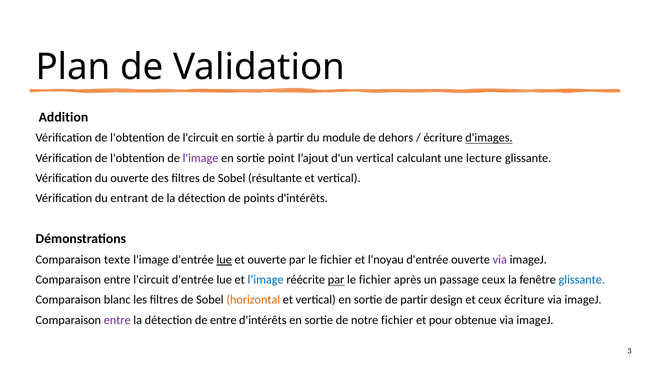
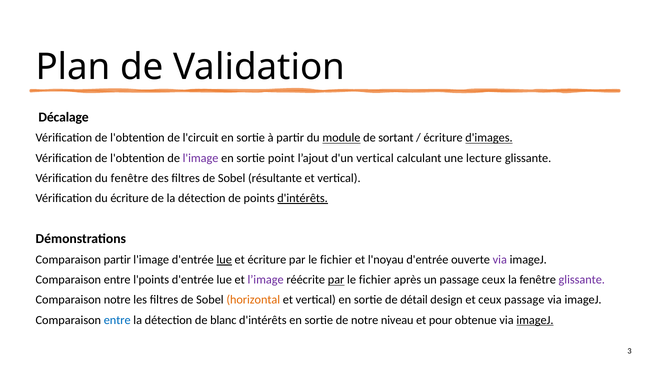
Addition: Addition -> Décalage
module underline: none -> present
dehors: dehors -> sortant
du ouverte: ouverte -> fenêtre
du entrant: entrant -> écriture
d'intérêts at (303, 198) underline: none -> present
Comparaison texte: texte -> partir
et ouverte: ouverte -> écriture
entre l'circuit: l'circuit -> l'points
l’image colour: blue -> purple
glissante at (582, 280) colour: blue -> purple
Comparaison blanc: blanc -> notre
de partir: partir -> détail
ceux écriture: écriture -> passage
entre at (117, 320) colour: purple -> blue
de entre: entre -> blanc
notre fichier: fichier -> niveau
imageJ at (535, 320) underline: none -> present
